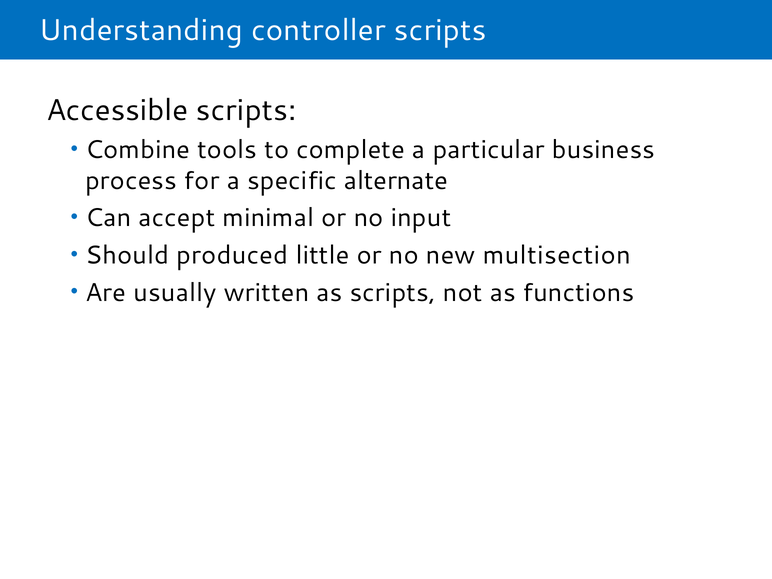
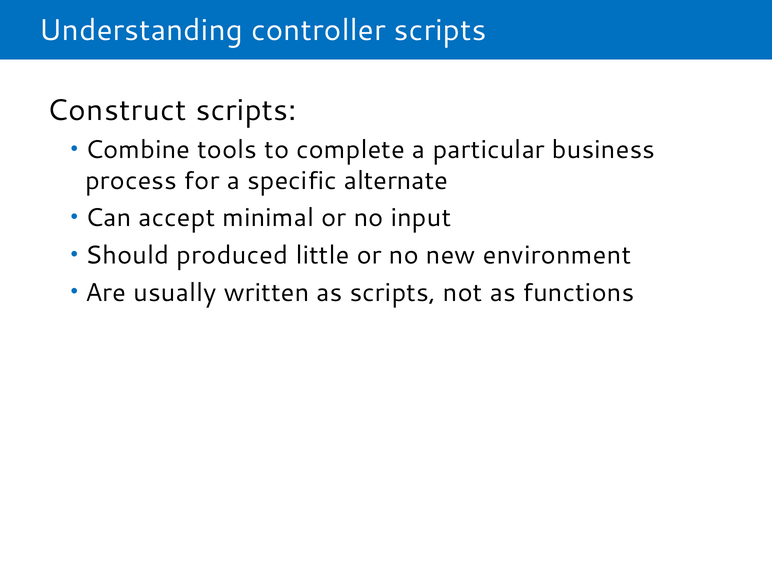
Accessible: Accessible -> Construct
multisection: multisection -> environment
